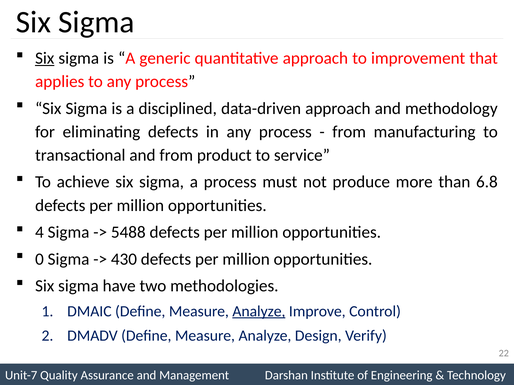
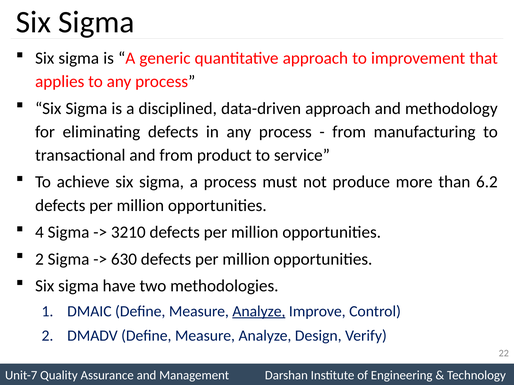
Six at (45, 58) underline: present -> none
6.8: 6.8 -> 6.2
5488: 5488 -> 3210
0 at (39, 259): 0 -> 2
430: 430 -> 630
